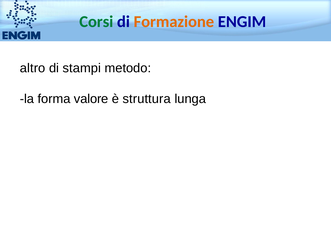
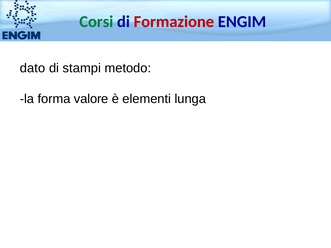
Formazione colour: orange -> red
altro: altro -> dato
struttura: struttura -> elementi
